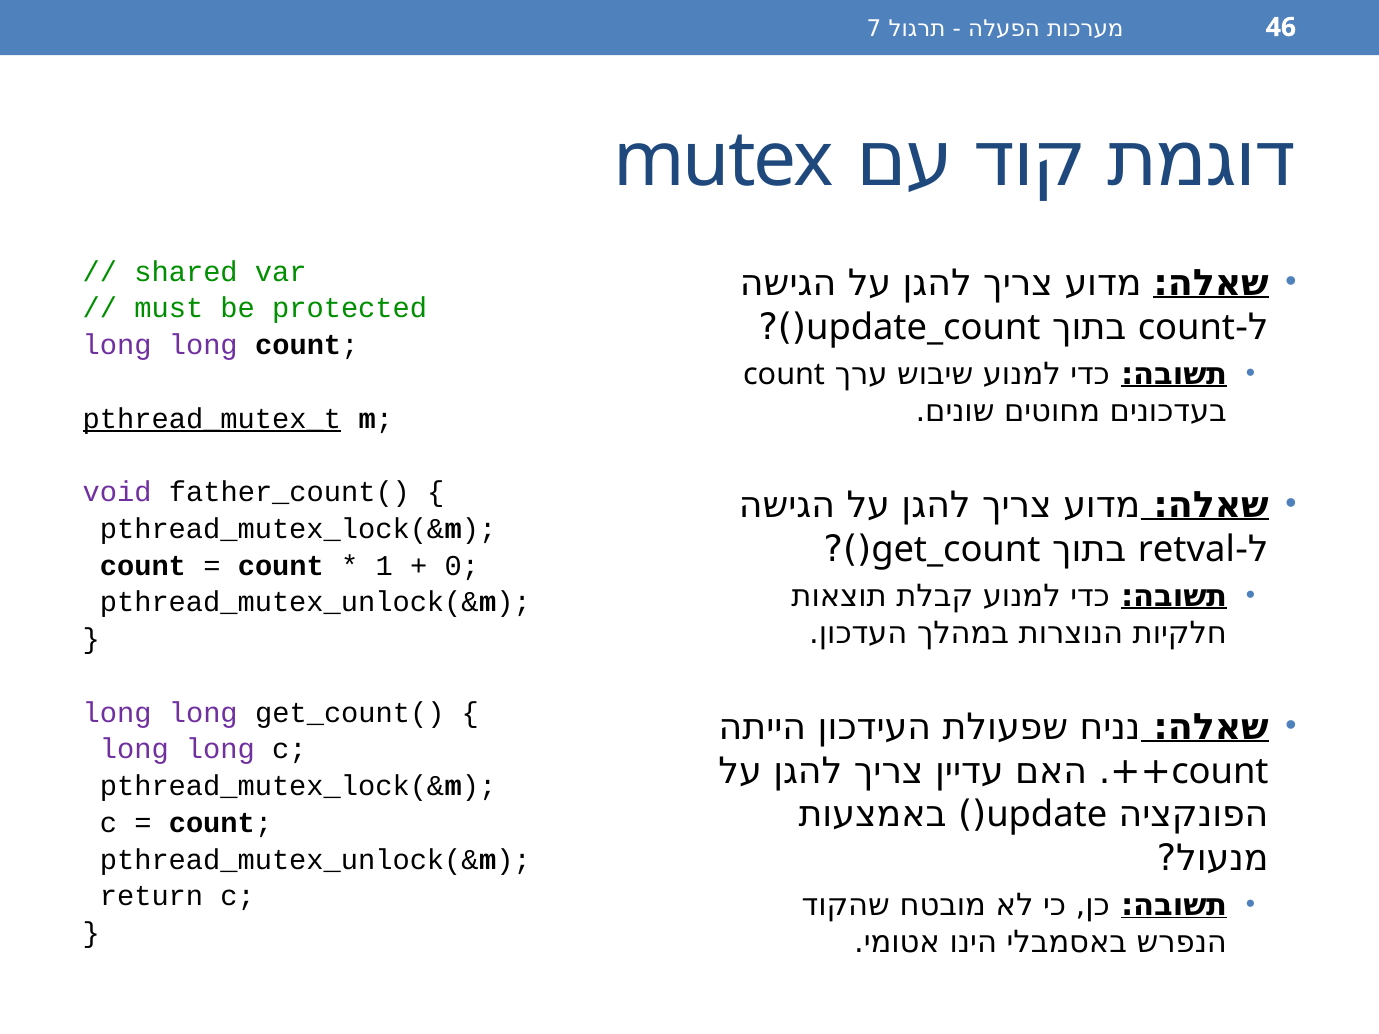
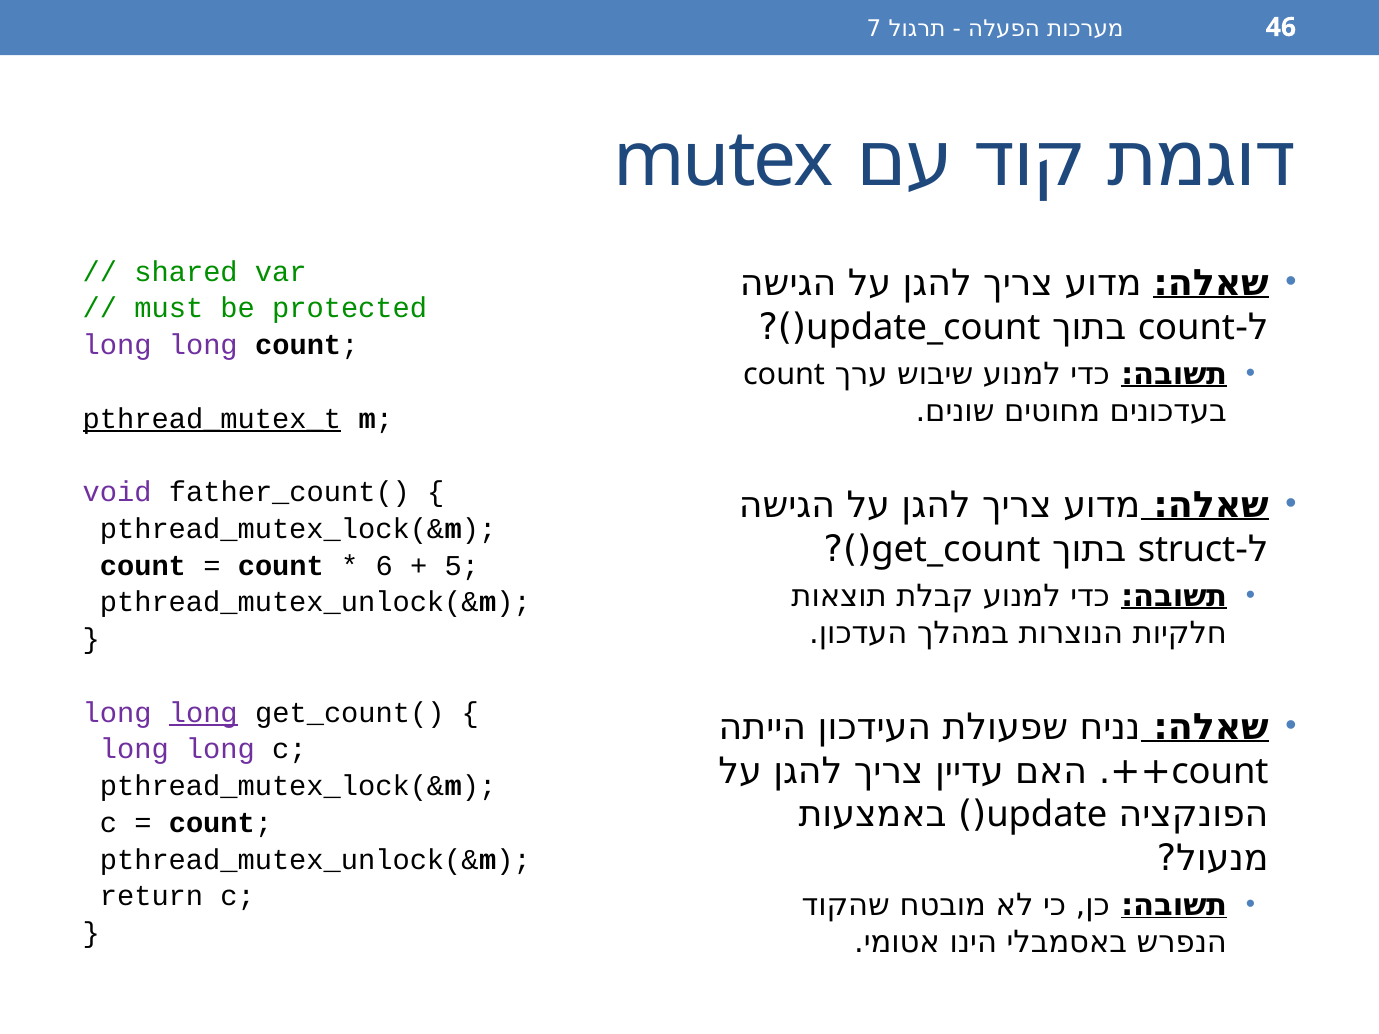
retval: retval -> struct
1: 1 -> 6
0: 0 -> 5
long at (203, 713) underline: none -> present
